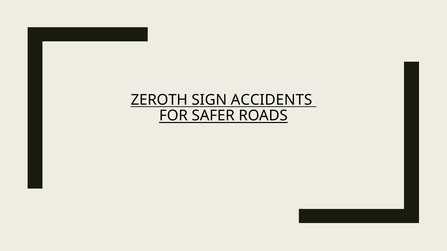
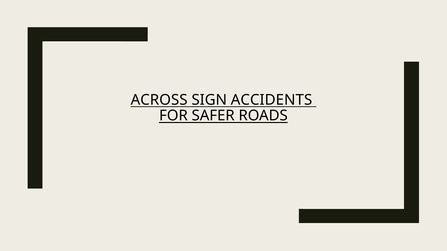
ZEROTH: ZEROTH -> ACROSS
